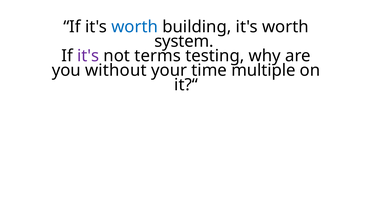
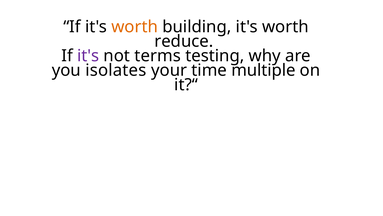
worth at (135, 27) colour: blue -> orange
system: system -> reduce
without: without -> isolates
